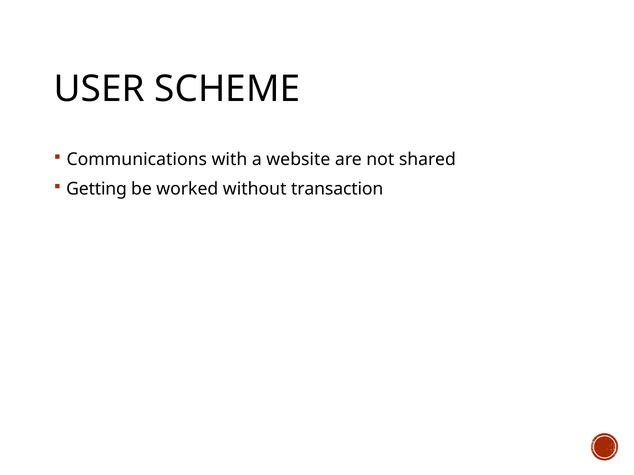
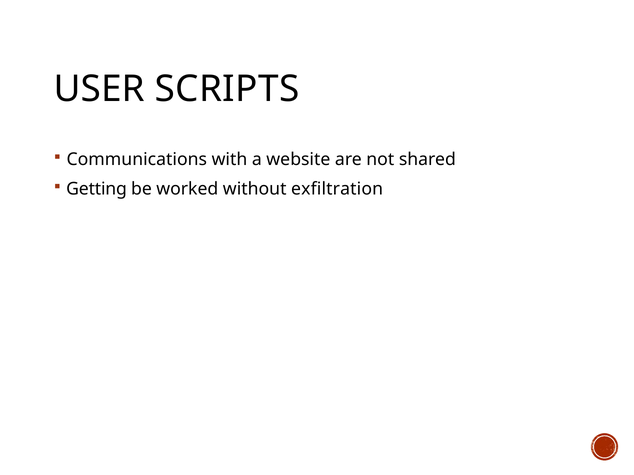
SCHEME: SCHEME -> SCRIPTS
transaction: transaction -> exfiltration
